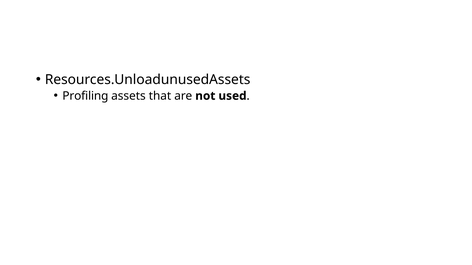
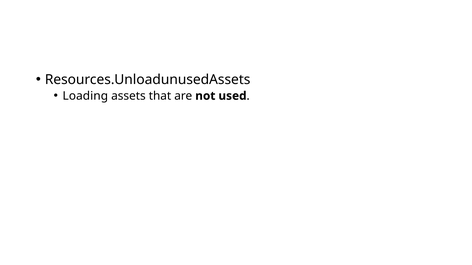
Profiling: Profiling -> Loading
